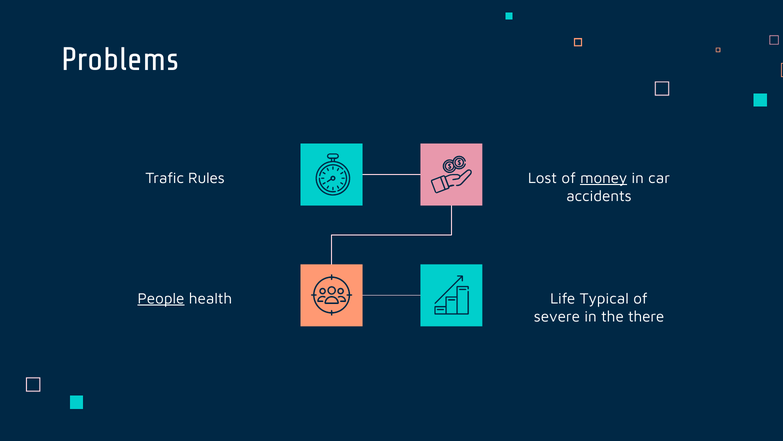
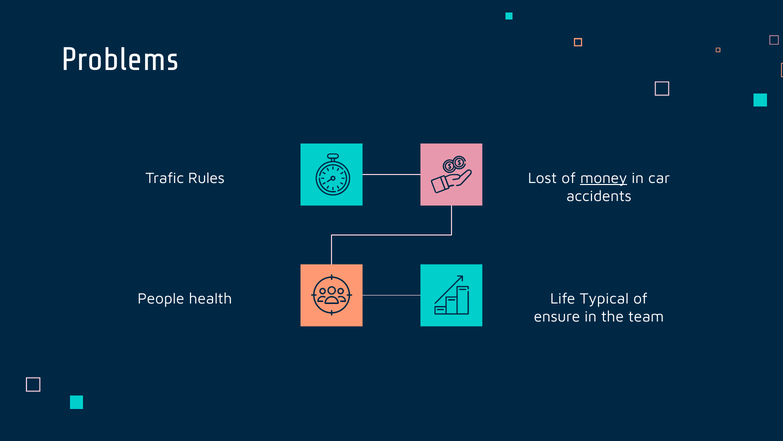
People underline: present -> none
severe: severe -> ensure
there: there -> team
